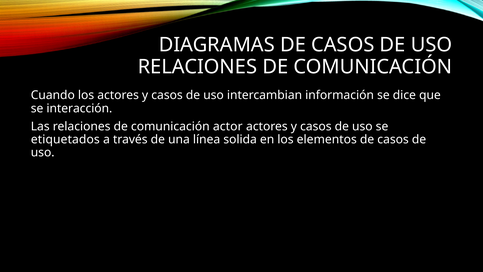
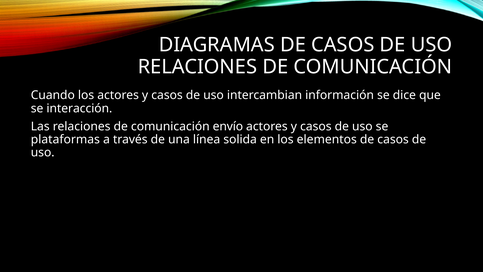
actor: actor -> envío
etiquetados: etiquetados -> plataformas
